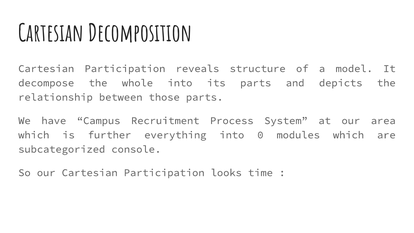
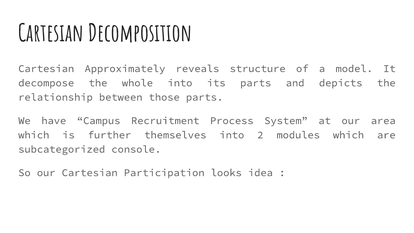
Participation at (125, 69): Participation -> Approximately
everything: everything -> themselves
0: 0 -> 2
time: time -> idea
